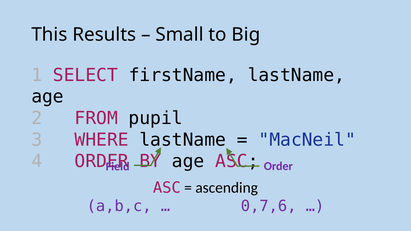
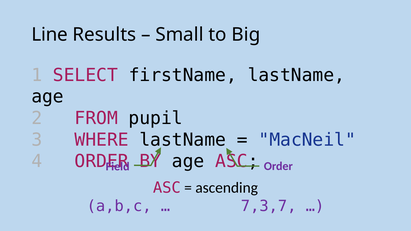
This: This -> Line
0,7,6: 0,7,6 -> 7,3,7
